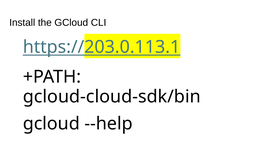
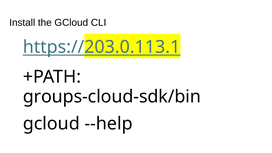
gcloud-cloud-sdk/bin: gcloud-cloud-sdk/bin -> groups-cloud-sdk/bin
